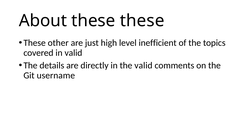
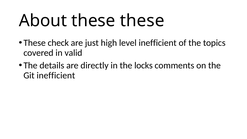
other: other -> check
the valid: valid -> locks
Git username: username -> inefficient
